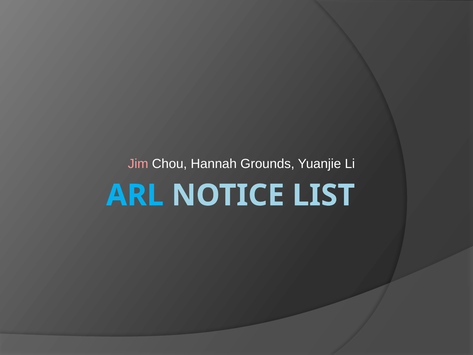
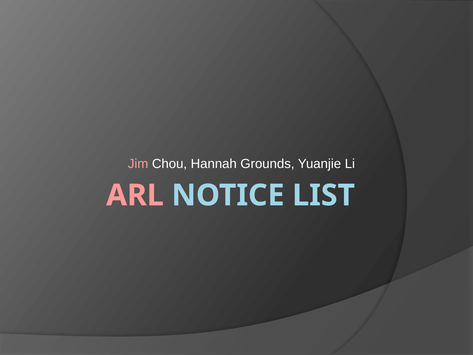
ARL colour: light blue -> pink
